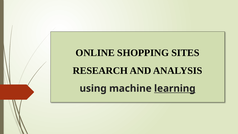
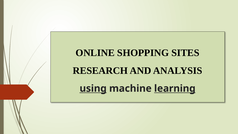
using underline: none -> present
